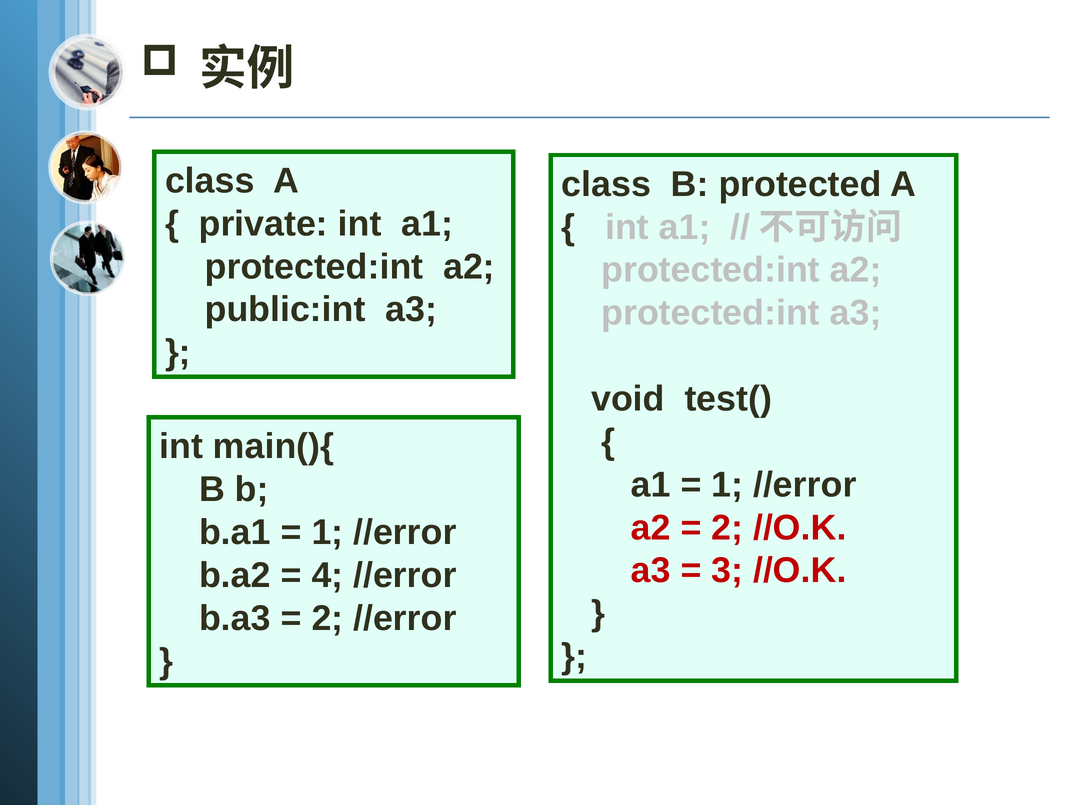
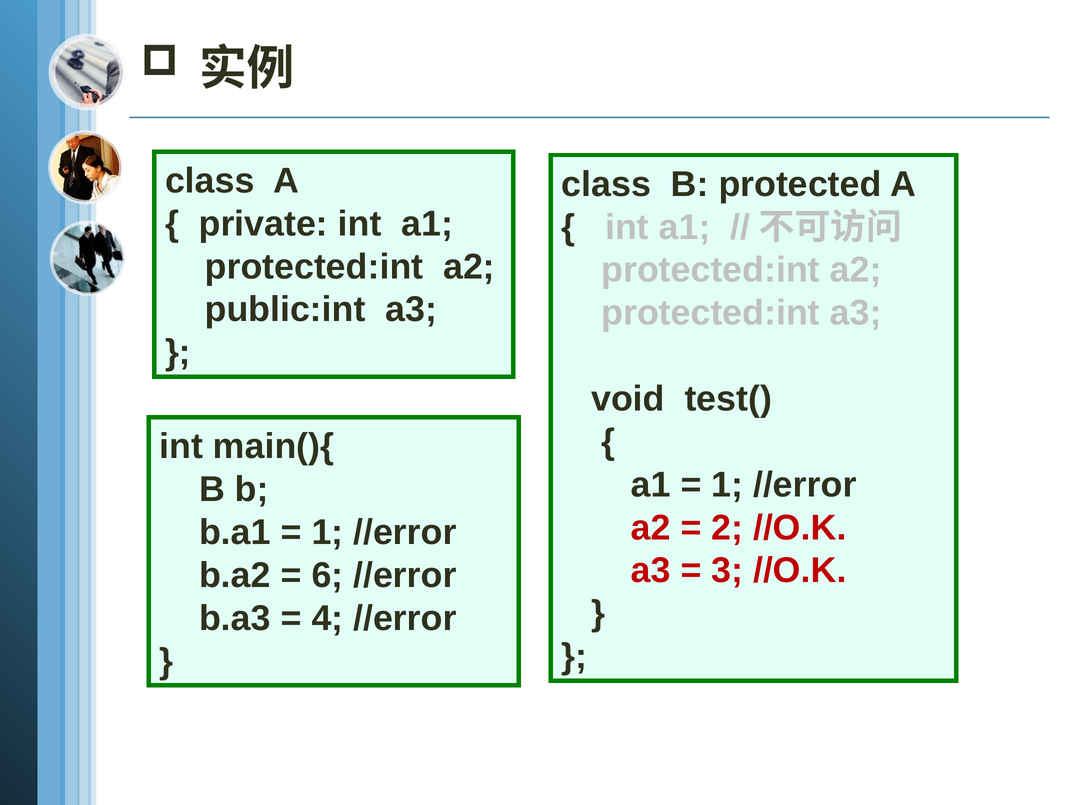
4: 4 -> 6
2 at (327, 619): 2 -> 4
